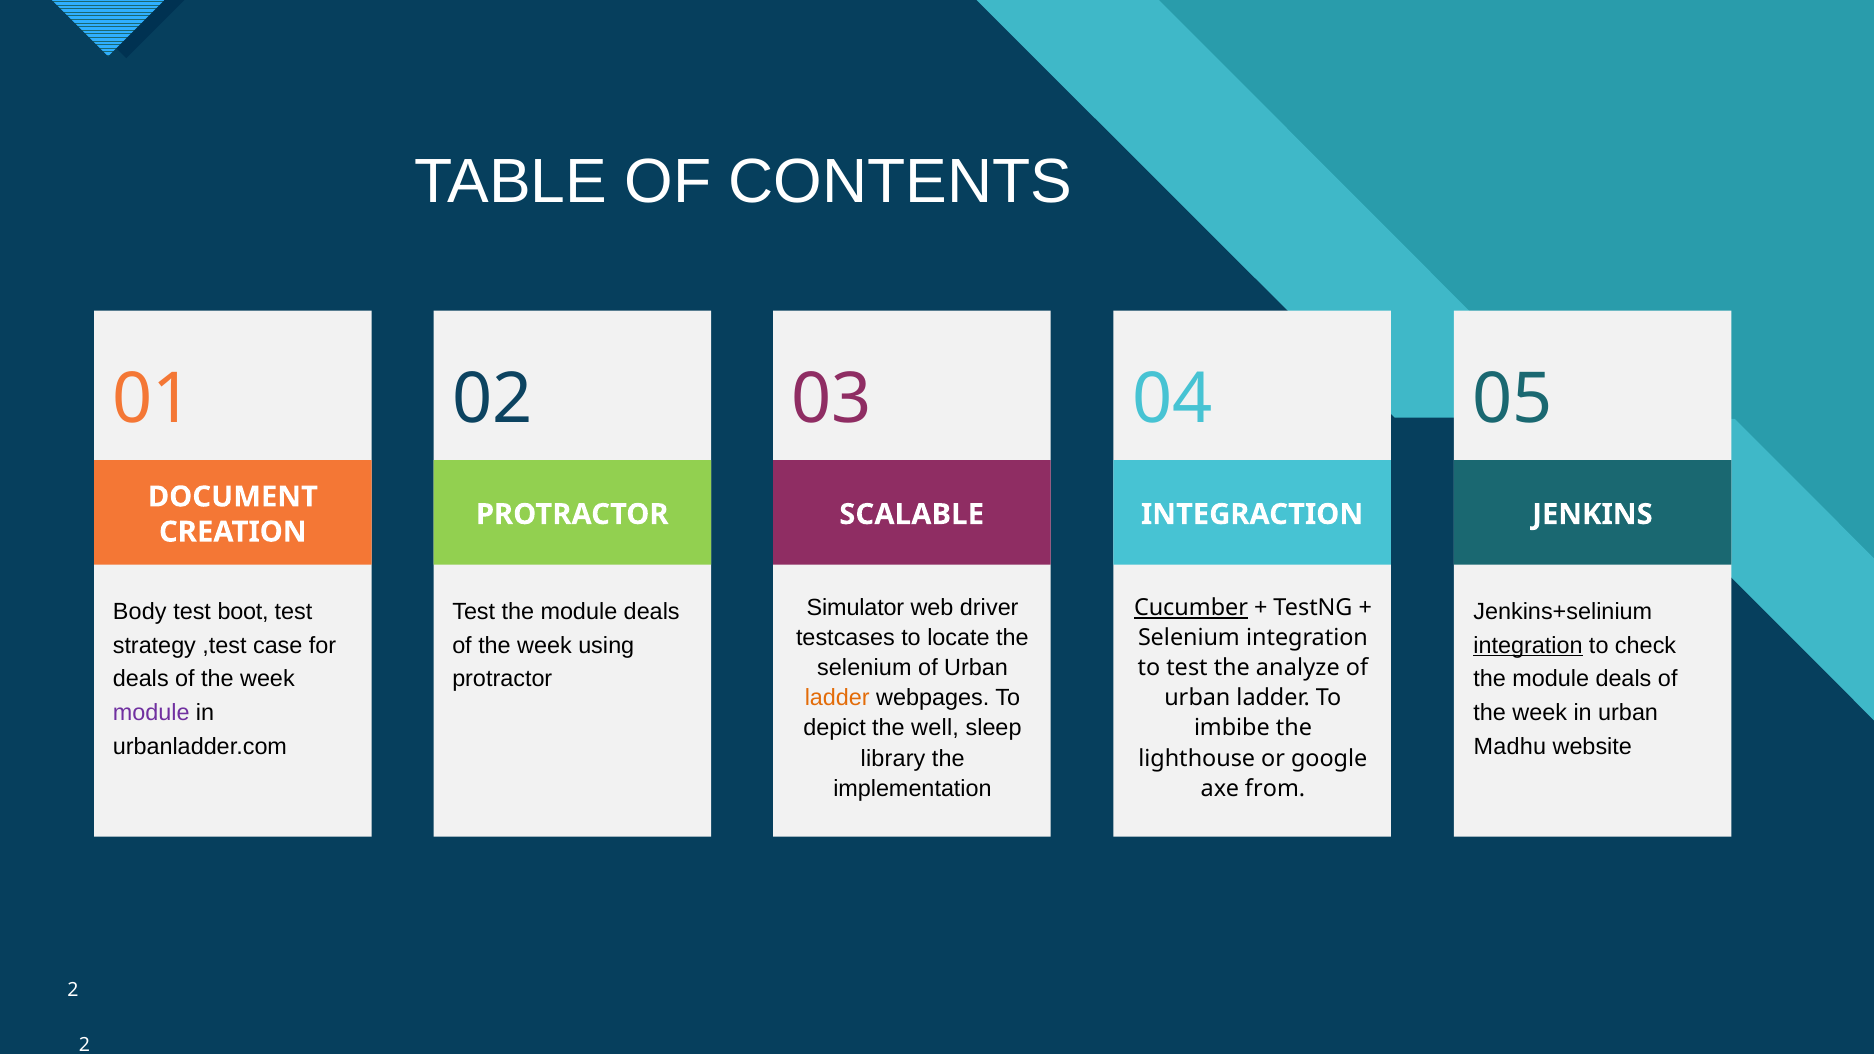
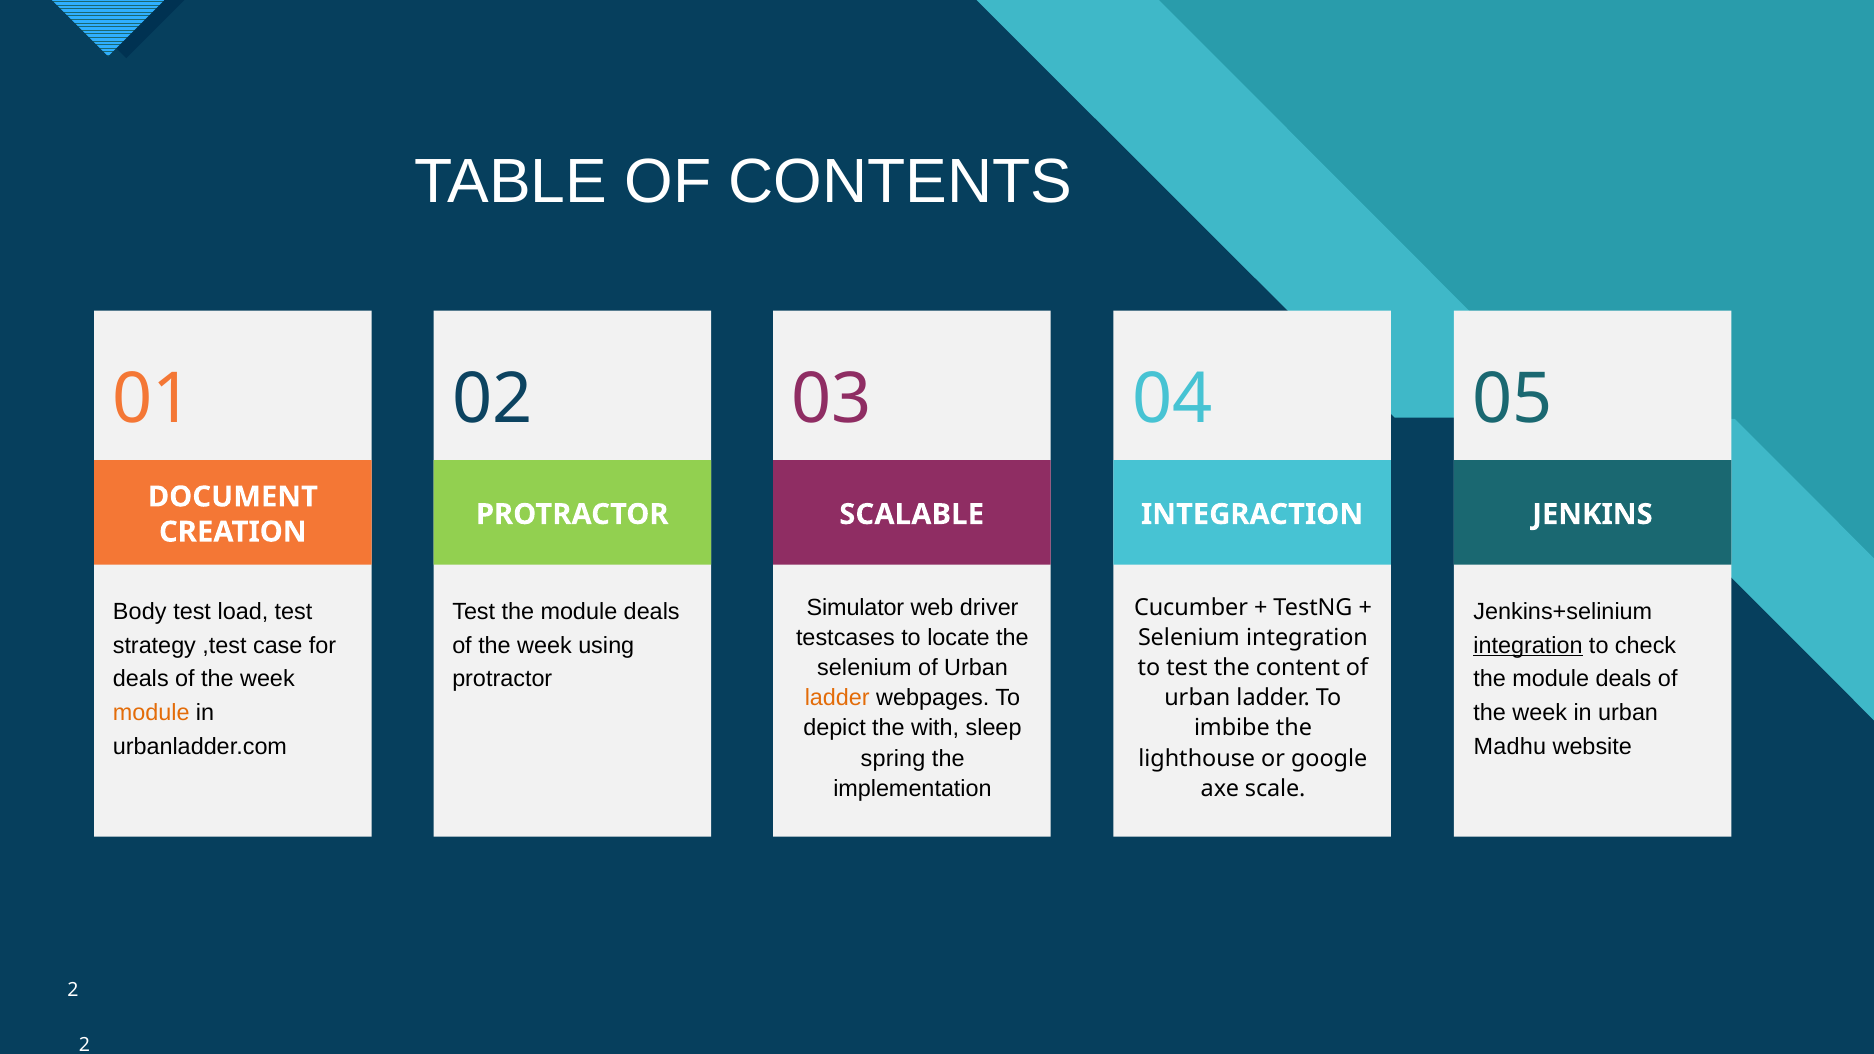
boot: boot -> load
Cucumber underline: present -> none
analyze: analyze -> content
module at (151, 713) colour: purple -> orange
well: well -> with
library: library -> spring
from: from -> scale
